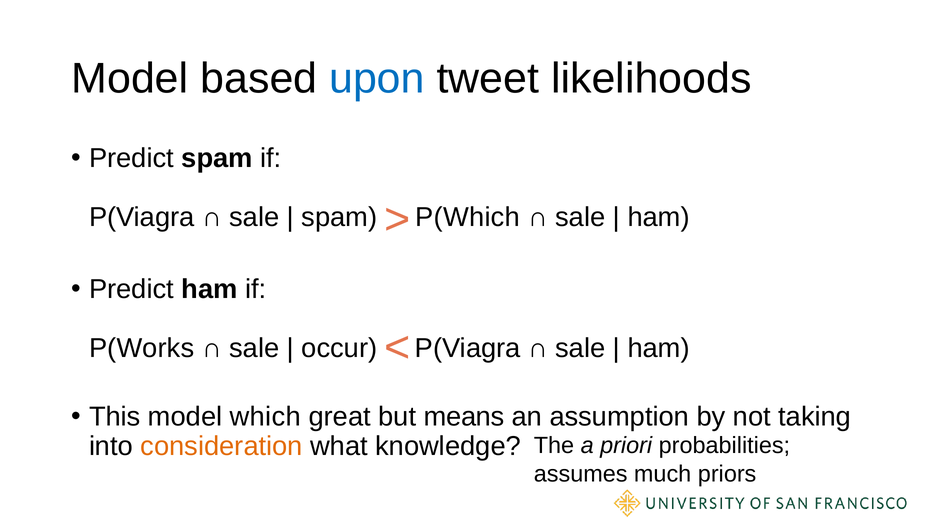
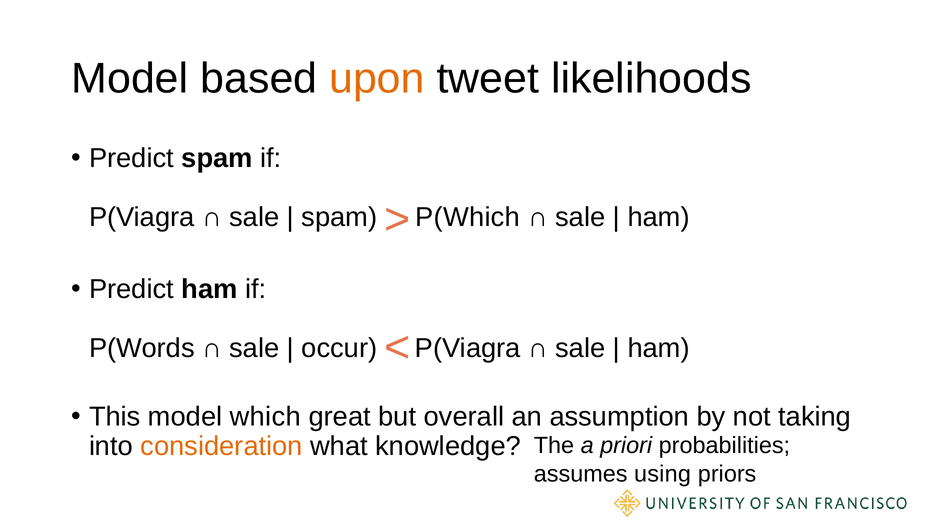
upon colour: blue -> orange
P(Works: P(Works -> P(Words
means: means -> overall
much: much -> using
